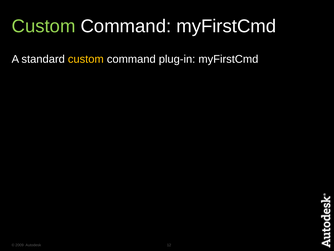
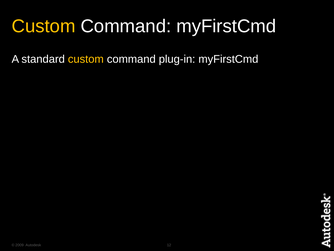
Custom at (44, 26) colour: light green -> yellow
